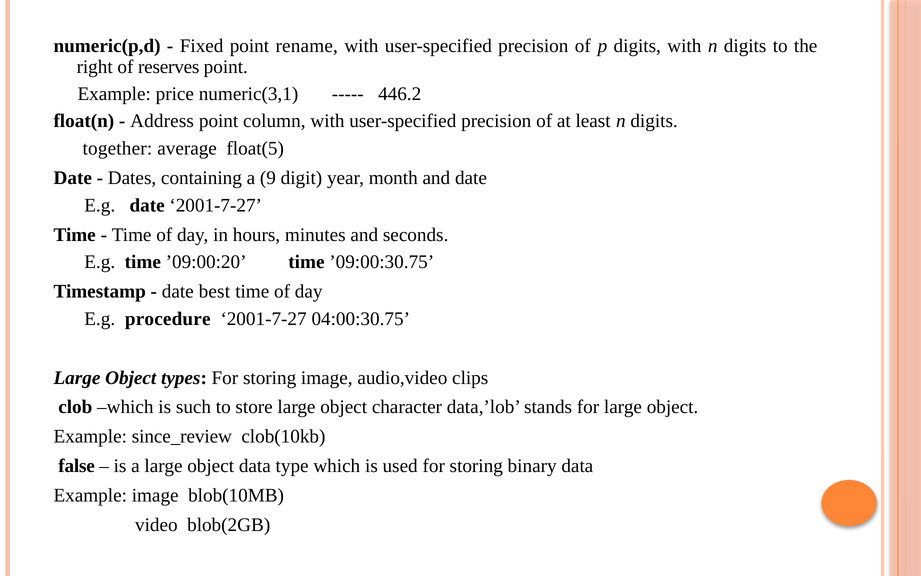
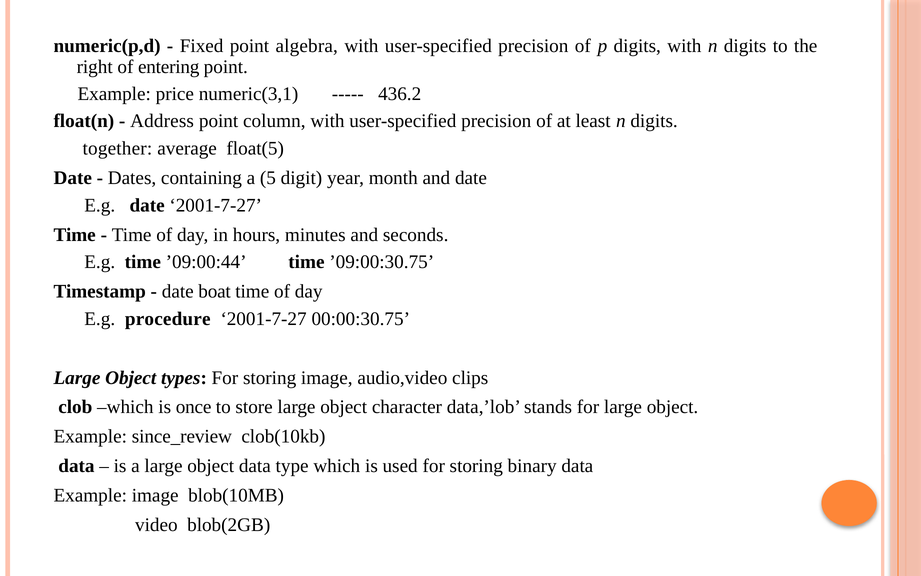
rename: rename -> algebra
reserves: reserves -> entering
446.2: 446.2 -> 436.2
9: 9 -> 5
’09:00:20: ’09:00:20 -> ’09:00:44
best: best -> boat
04:00:30.75: 04:00:30.75 -> 00:00:30.75
such: such -> once
false at (77, 466): false -> data
